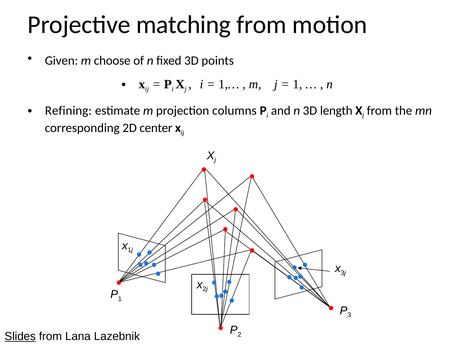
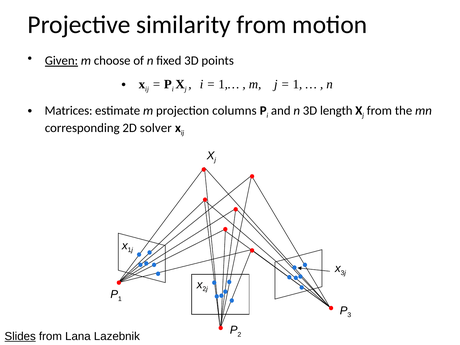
matching: matching -> similarity
Given underline: none -> present
Refining: Refining -> Matrices
center: center -> solver
